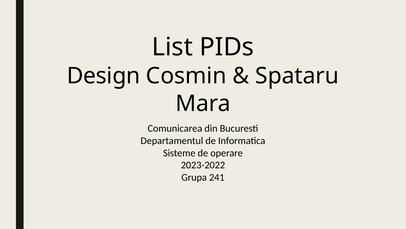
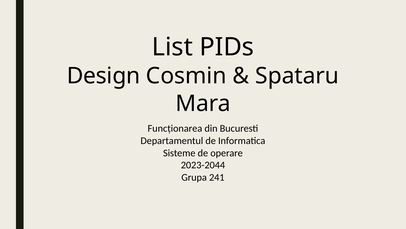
Comunicarea: Comunicarea -> Funcționarea
2023-2022: 2023-2022 -> 2023-2044
